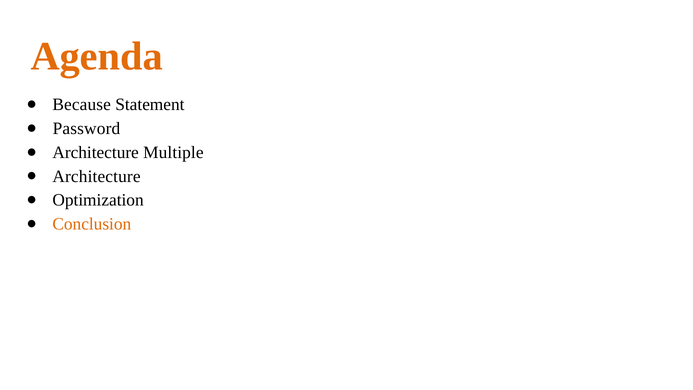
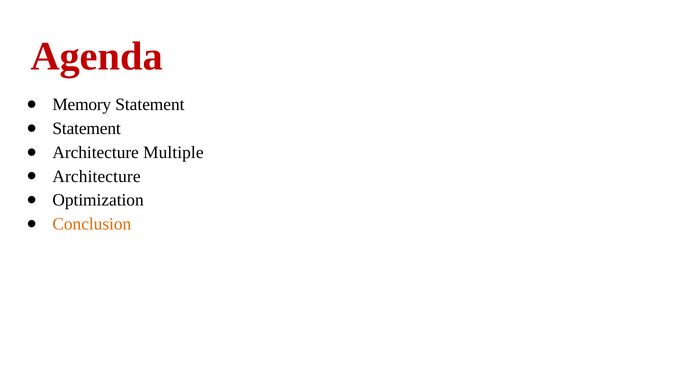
Agenda colour: orange -> red
Because: Because -> Memory
Password at (86, 128): Password -> Statement
